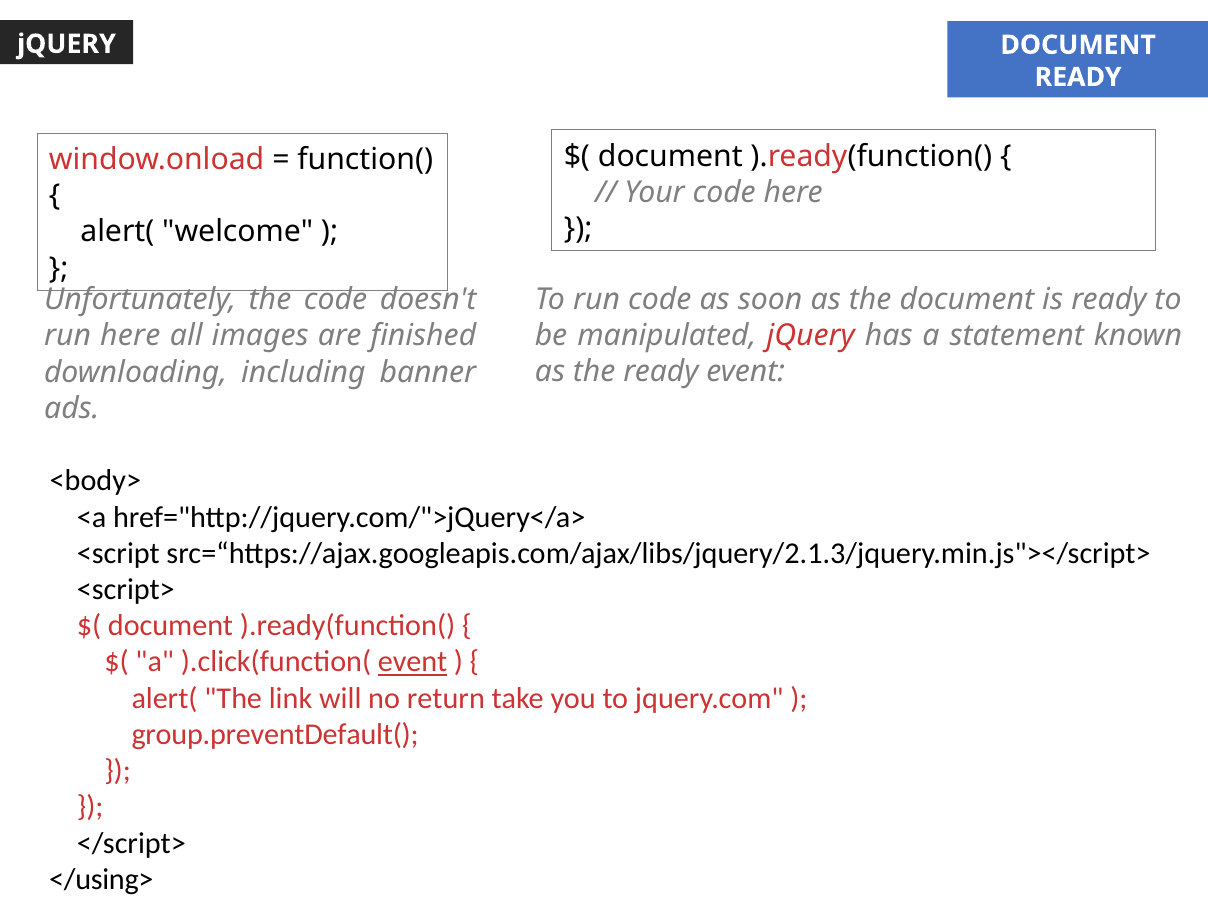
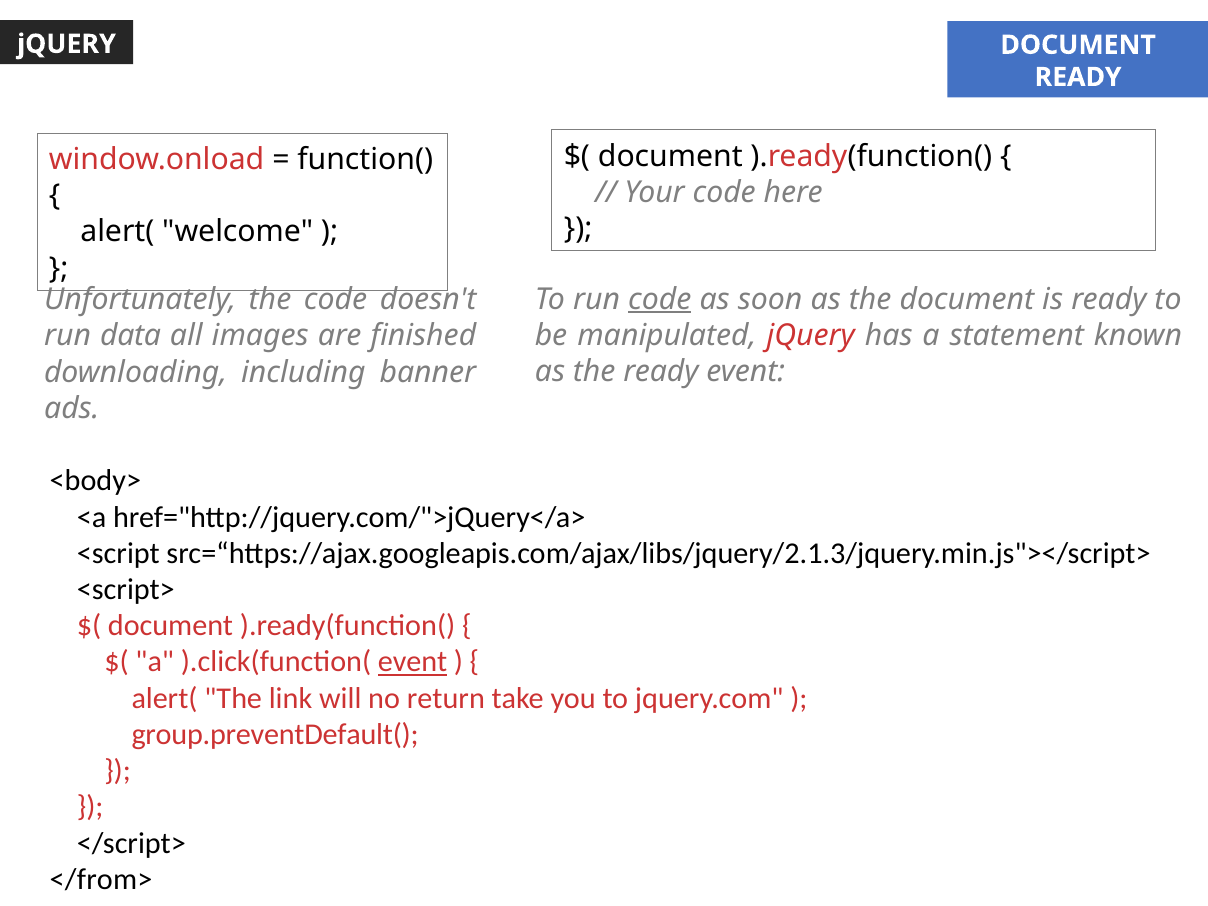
code at (660, 299) underline: none -> present
run here: here -> data
</using>: </using> -> </from>
